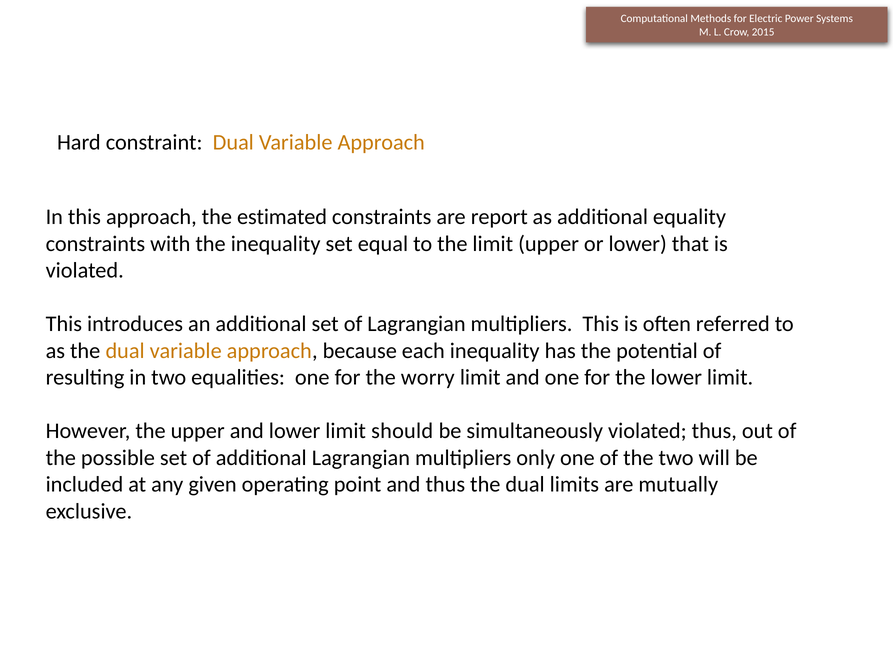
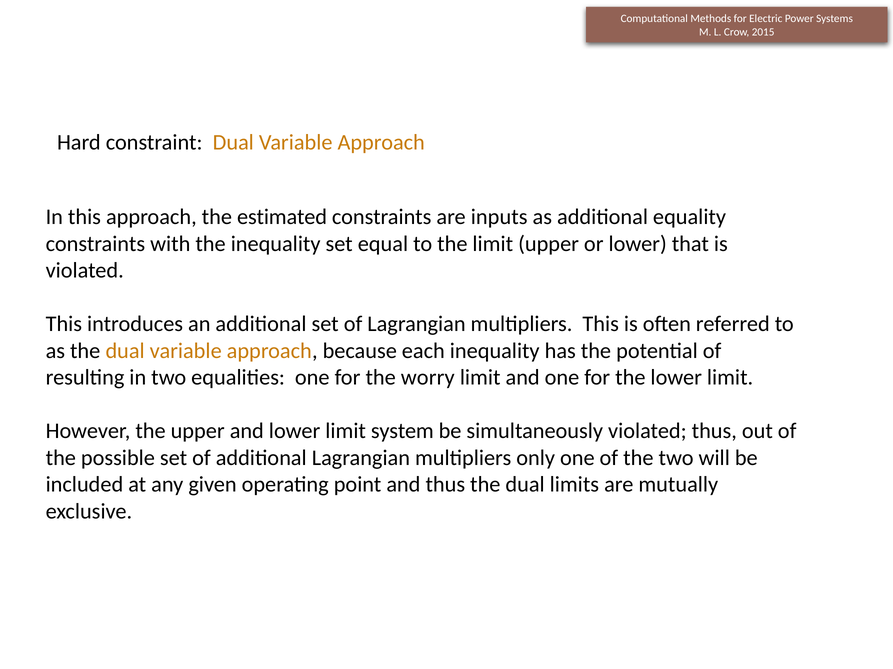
report: report -> inputs
should: should -> system
